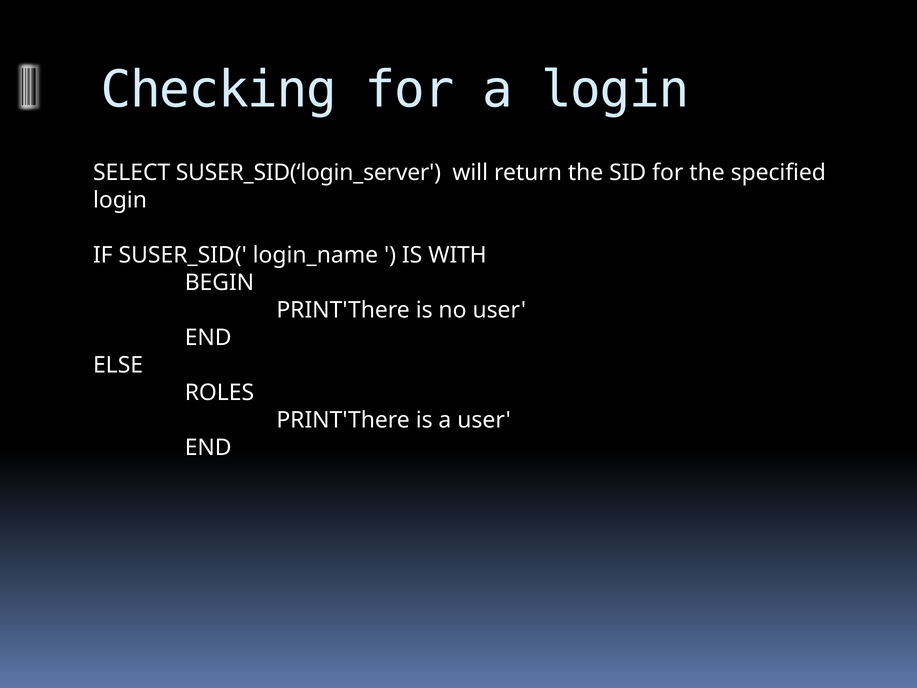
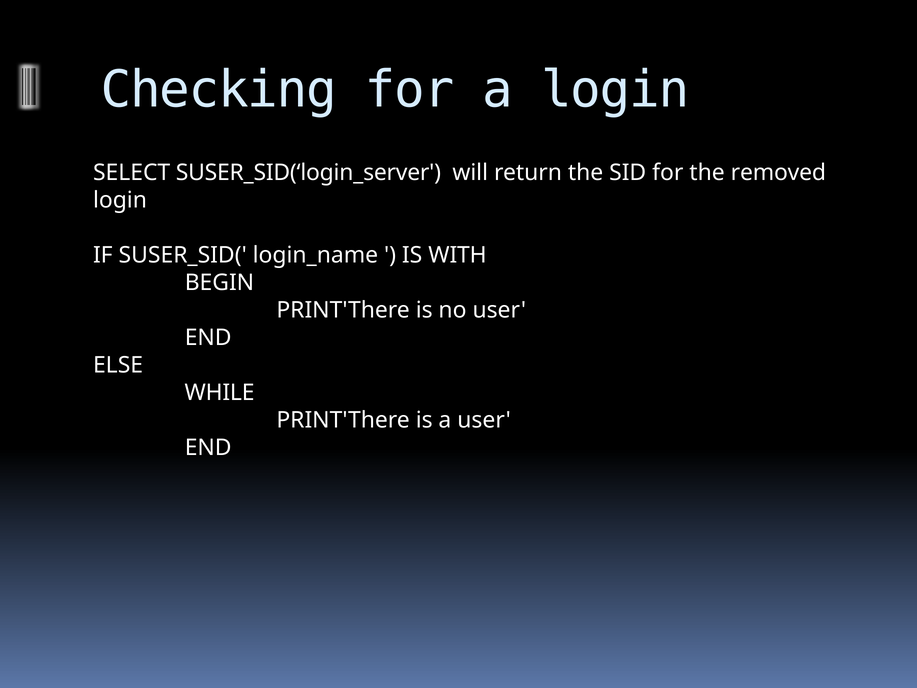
specified: specified -> removed
ROLES: ROLES -> WHILE
